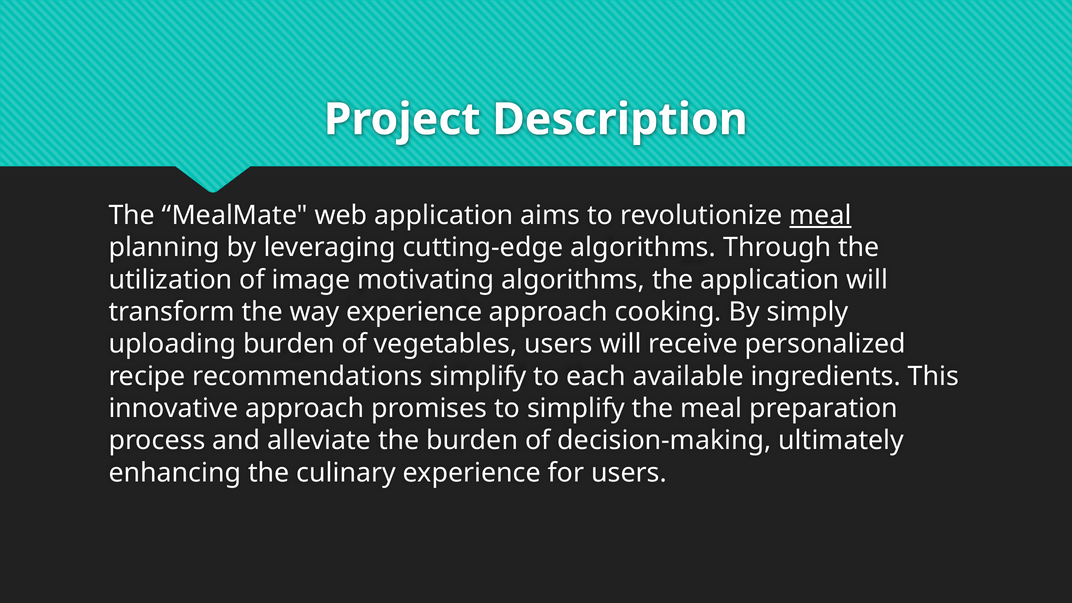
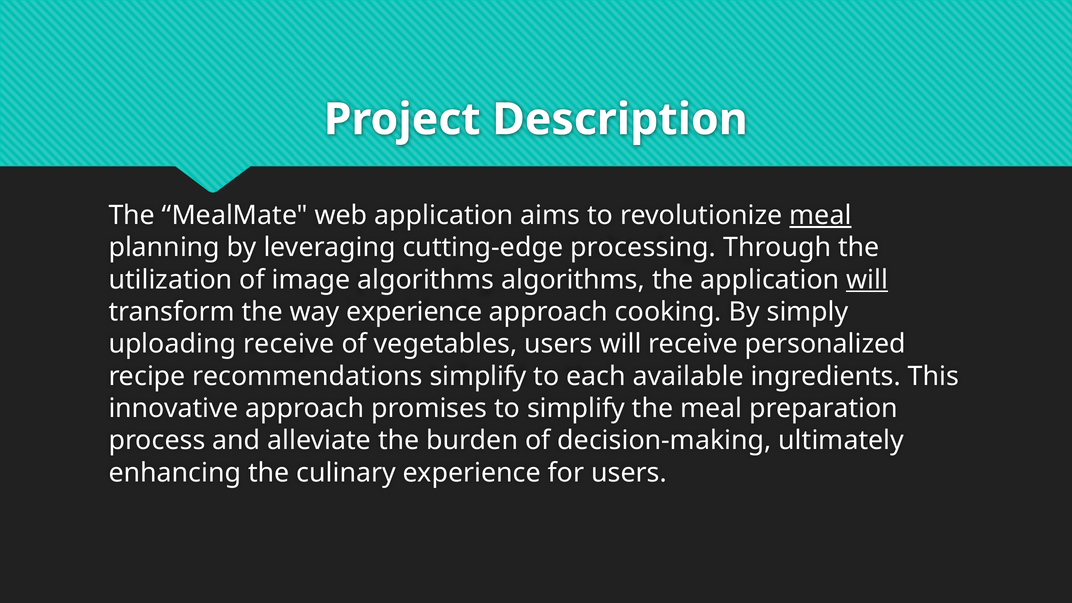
cutting-edge algorithms: algorithms -> processing
image motivating: motivating -> algorithms
will at (867, 280) underline: none -> present
uploading burden: burden -> receive
